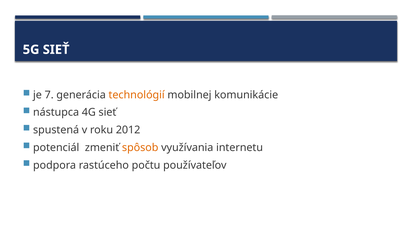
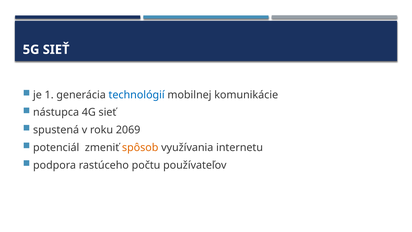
7: 7 -> 1
technológií colour: orange -> blue
2012: 2012 -> 2069
